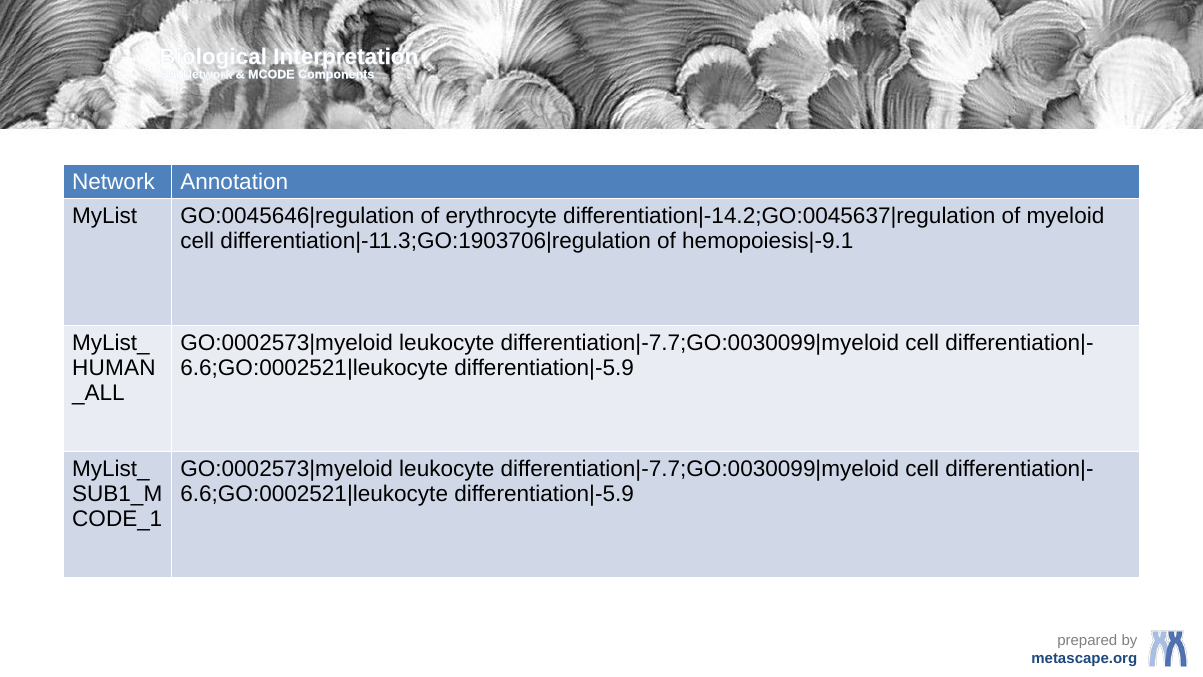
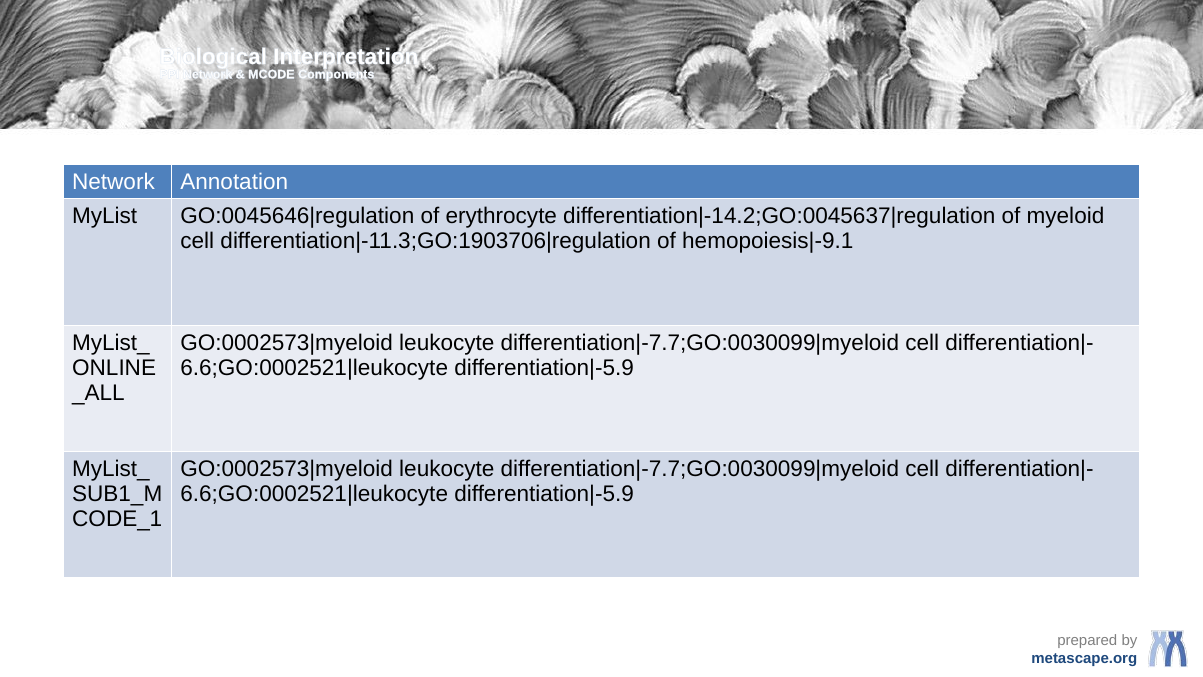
HUMAN: HUMAN -> ONLINE
